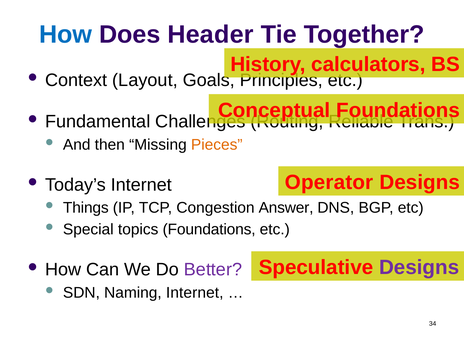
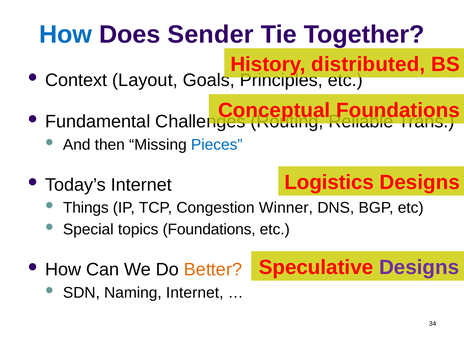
Header: Header -> Sender
calculators: calculators -> distributed
Pieces colour: orange -> blue
Operator: Operator -> Logistics
Answer: Answer -> Winner
Better colour: purple -> orange
